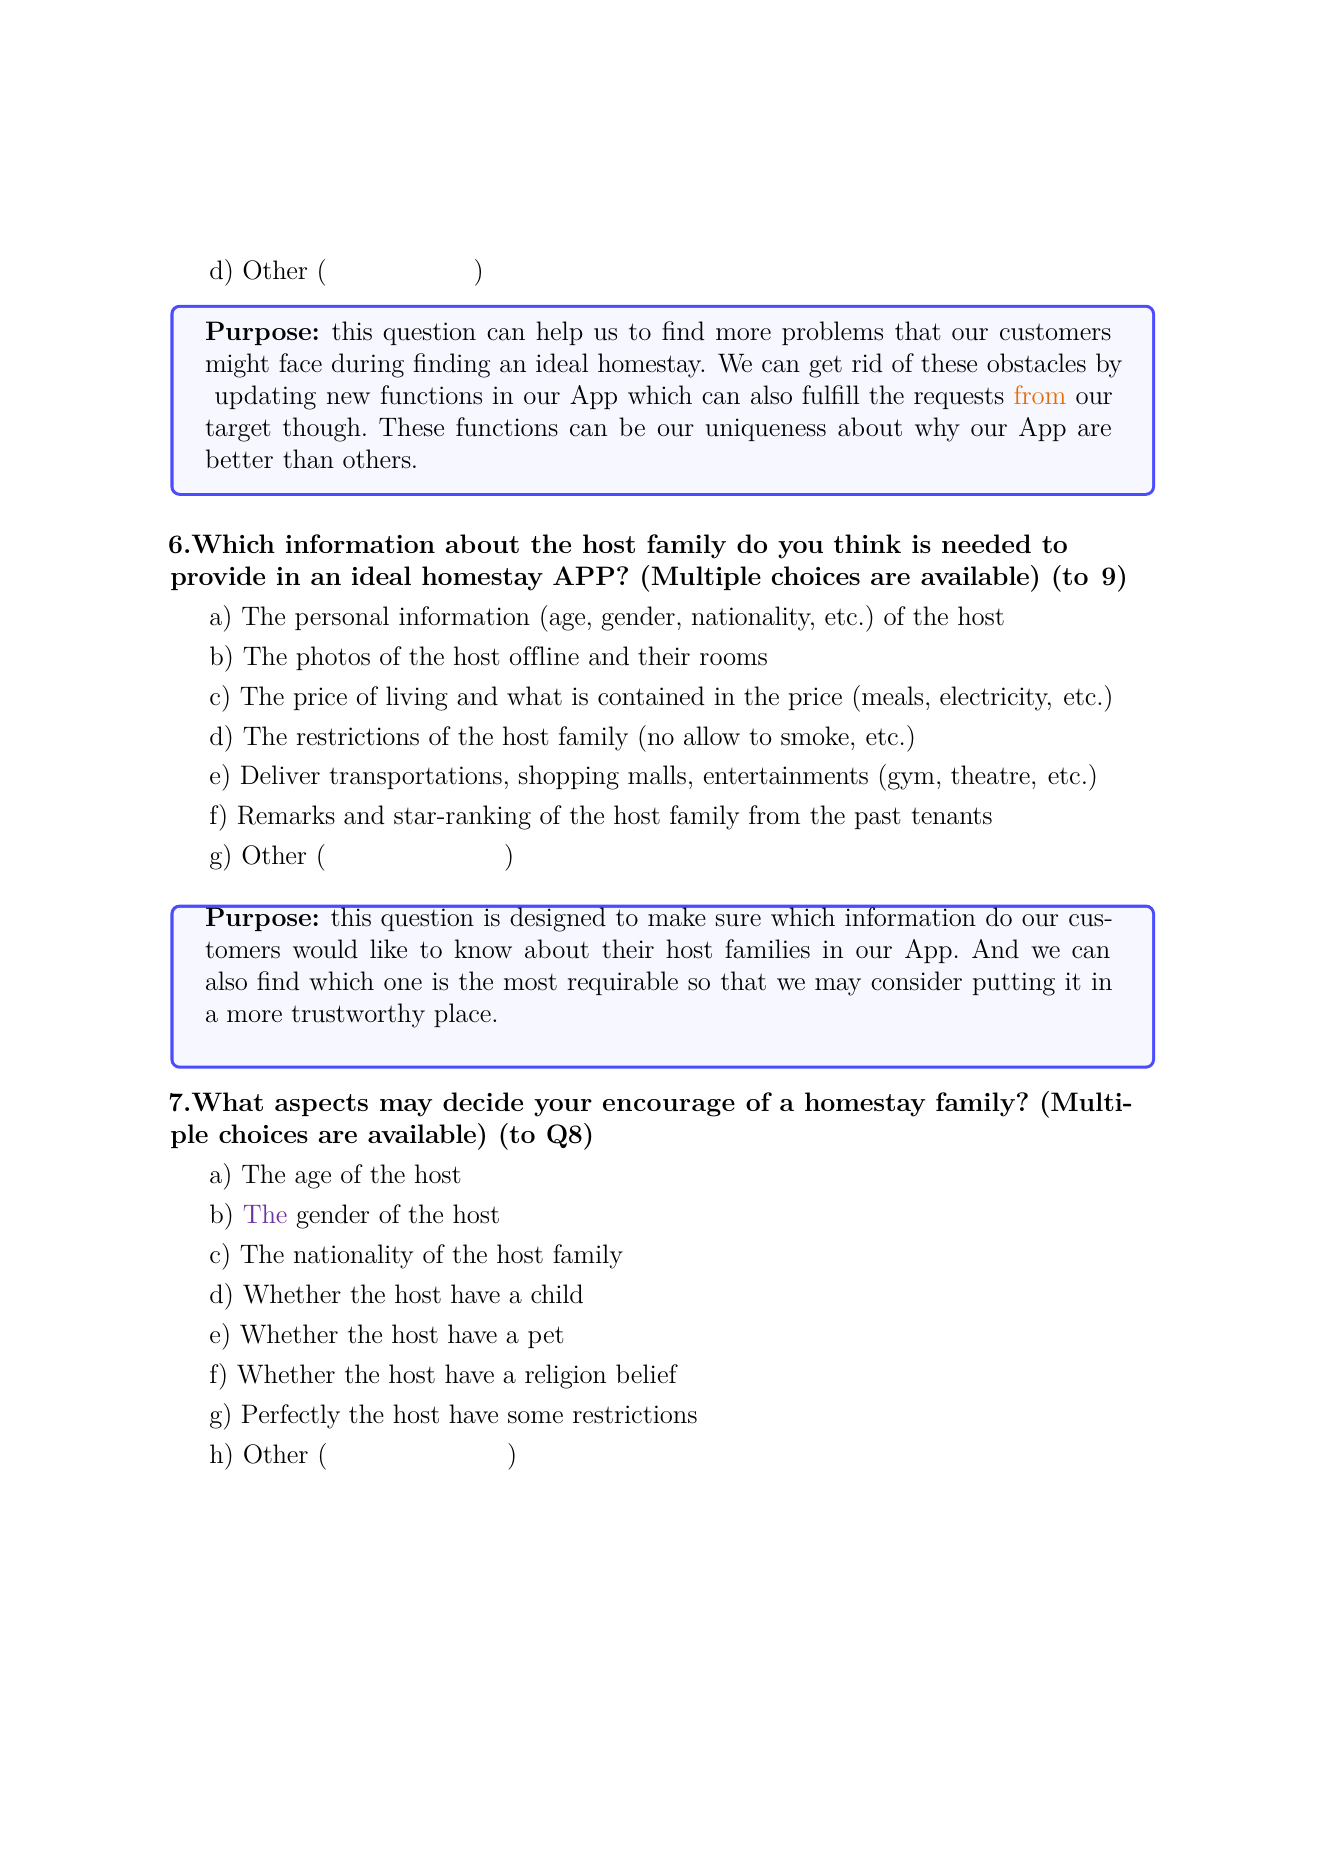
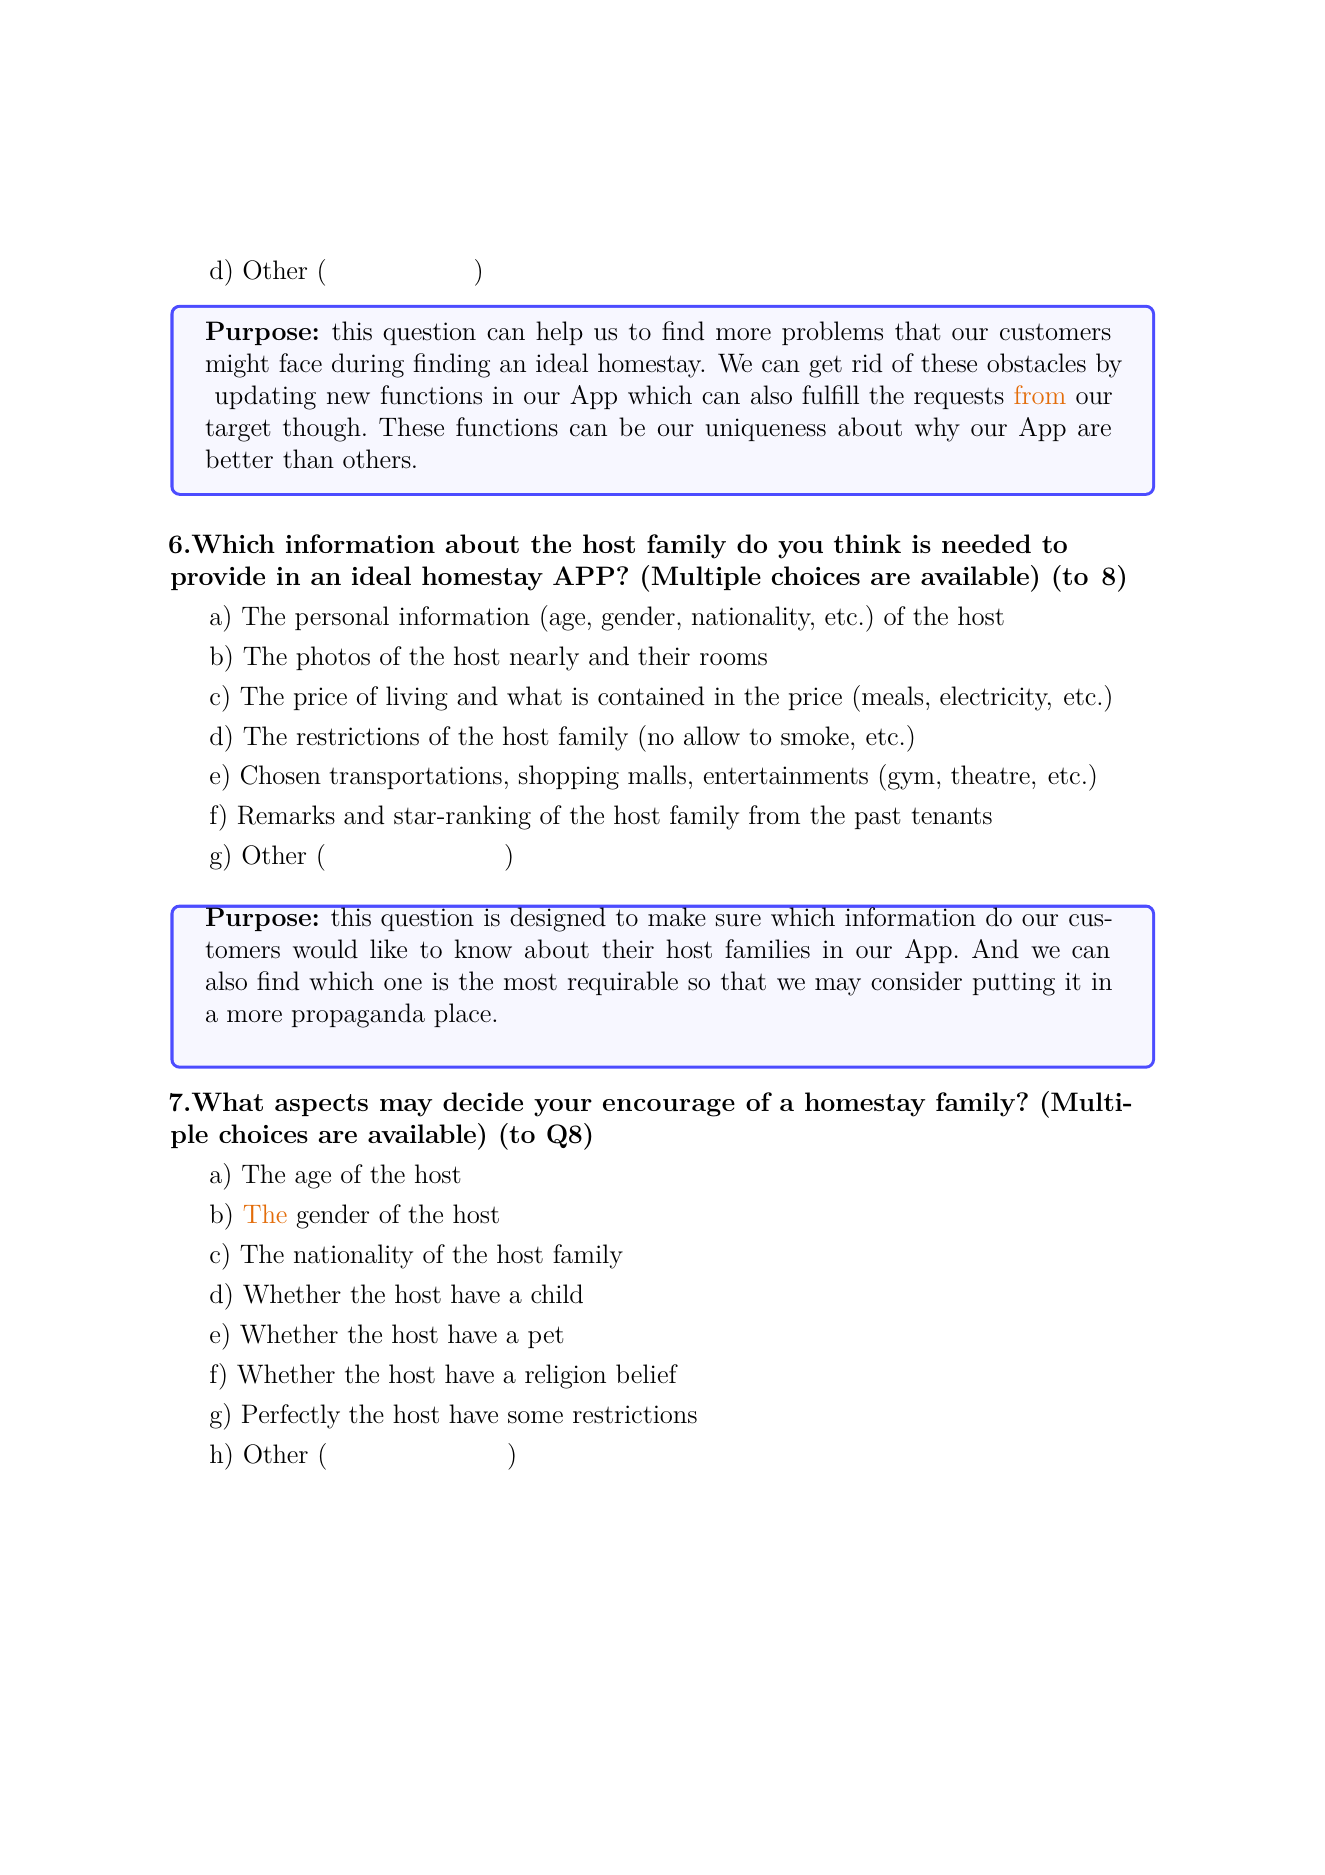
9: 9 -> 8
offline: offline -> nearly
Deliver: Deliver -> Chosen
trustworthy: trustworthy -> propaganda
The at (265, 1214) colour: purple -> orange
